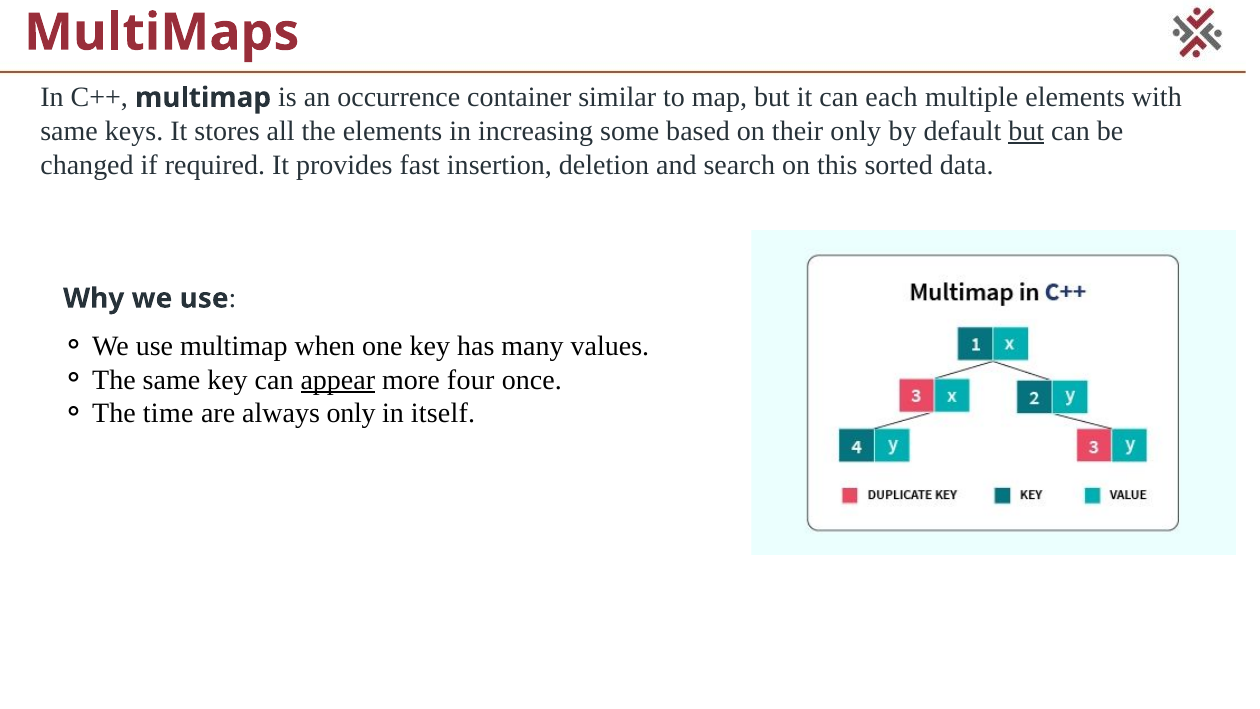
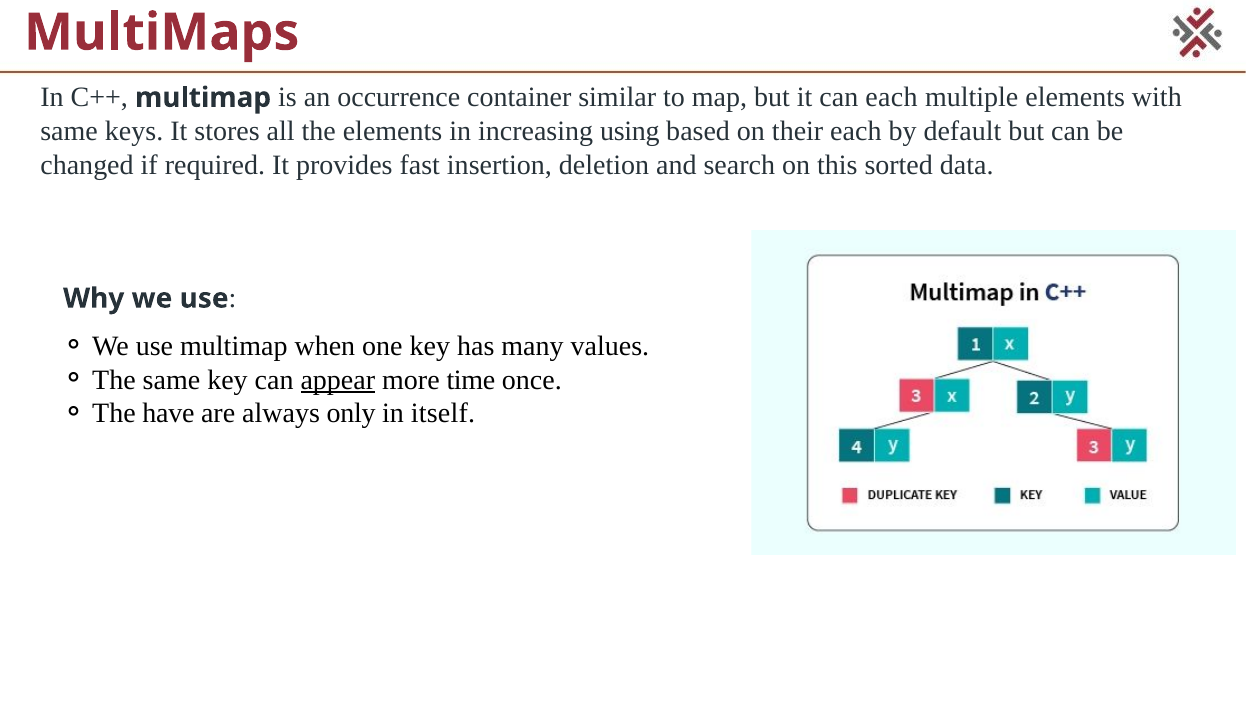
some: some -> using
their only: only -> each
but at (1026, 131) underline: present -> none
four: four -> time
time: time -> have
